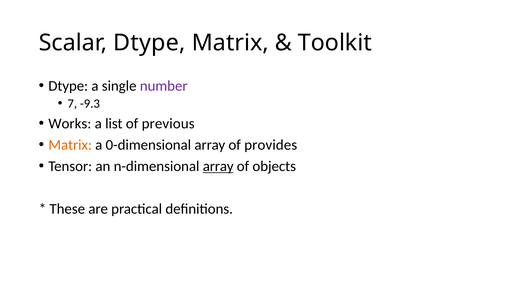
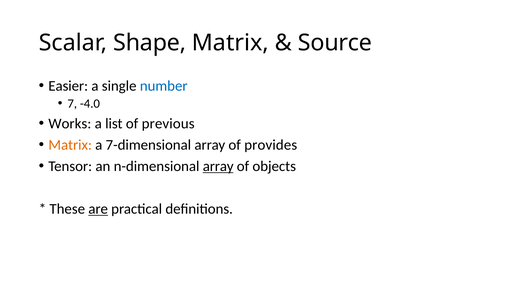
Scalar Dtype: Dtype -> Shape
Toolkit: Toolkit -> Source
Dtype at (68, 86): Dtype -> Easier
number colour: purple -> blue
-9.3: -9.3 -> -4.0
0-dimensional: 0-dimensional -> 7-dimensional
are underline: none -> present
